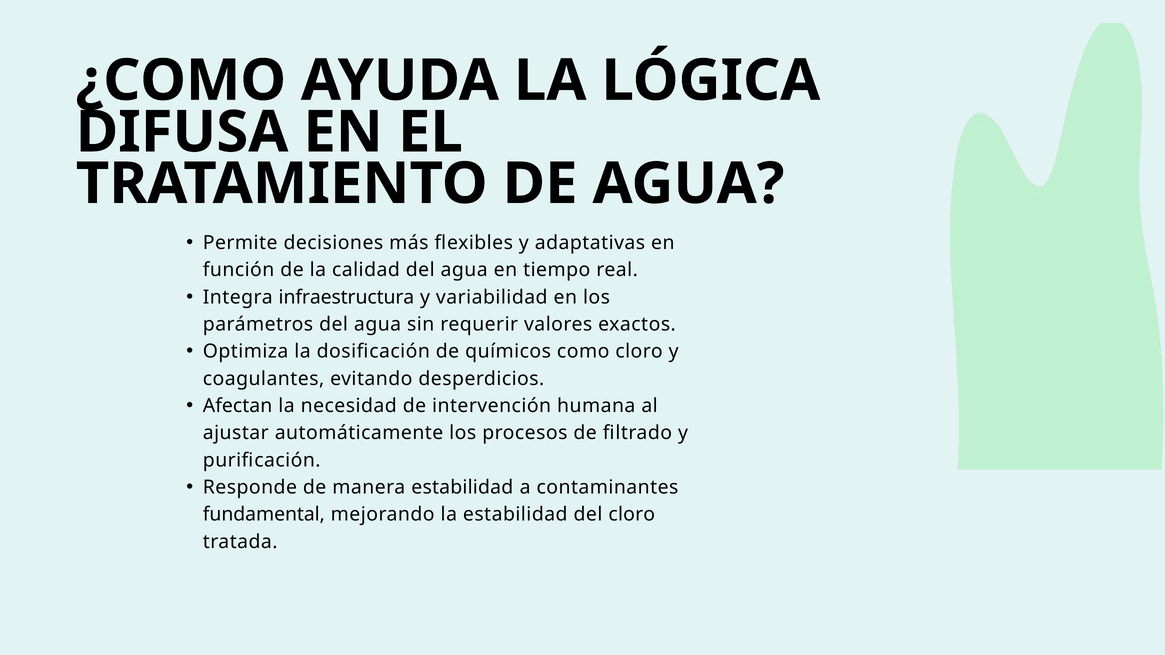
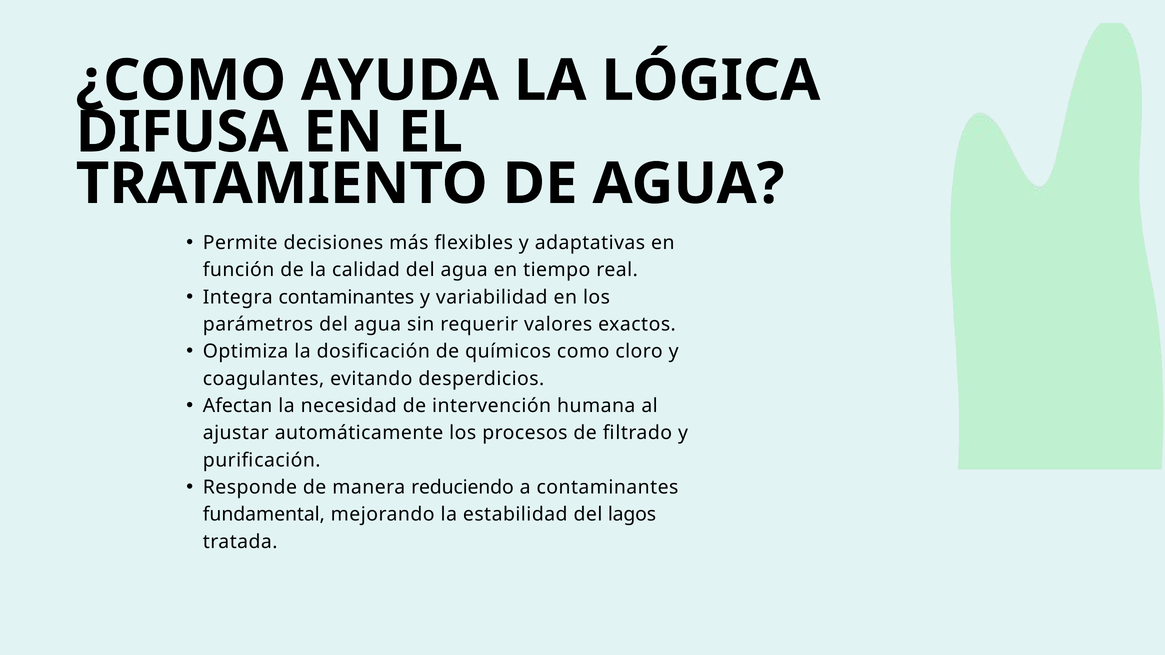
Integra infraestructura: infraestructura -> contaminantes
manera estabilidad: estabilidad -> reduciendo
del cloro: cloro -> lagos
